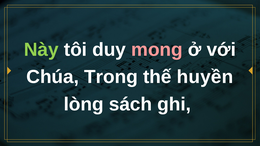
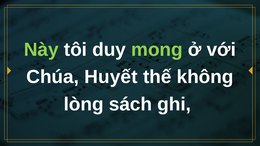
mong colour: pink -> light green
Trong: Trong -> Huyết
huyền: huyền -> không
